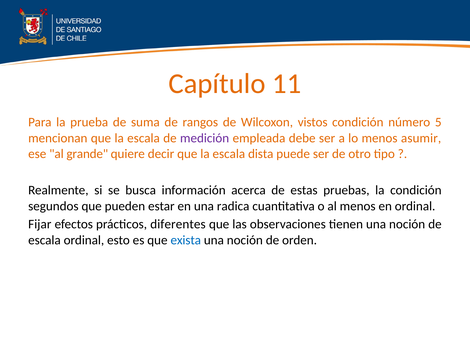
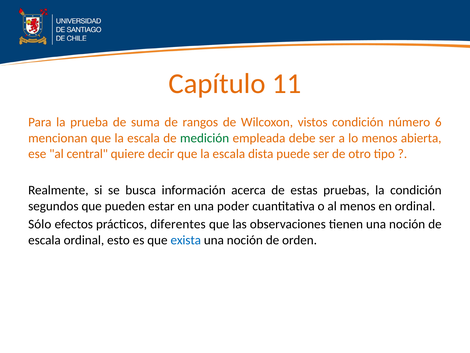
5: 5 -> 6
medición colour: purple -> green
asumir: asumir -> abierta
grande: grande -> central
radica: radica -> poder
Fijar: Fijar -> Sólo
